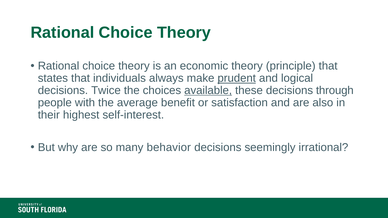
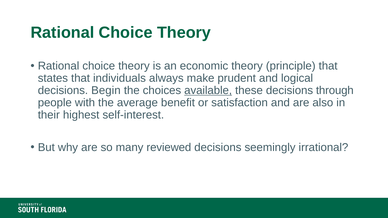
prudent underline: present -> none
Twice: Twice -> Begin
behavior: behavior -> reviewed
